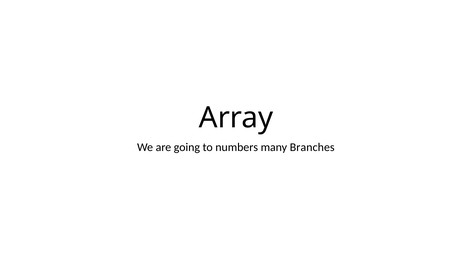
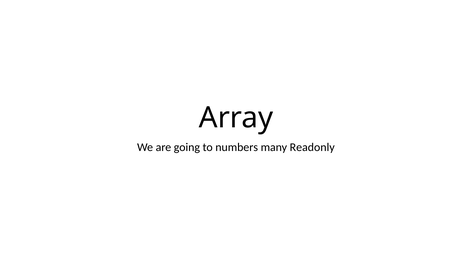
Branches: Branches -> Readonly
